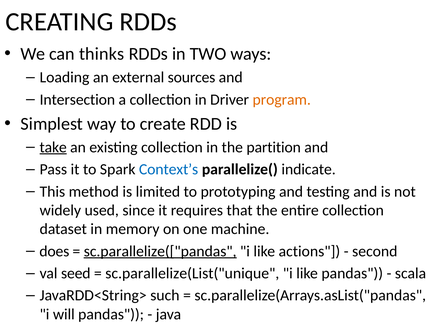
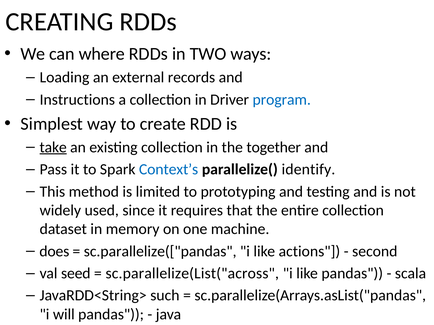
thinks: thinks -> where
sources: sources -> records
Intersection: Intersection -> Instructions
program colour: orange -> blue
partition: partition -> together
indicate: indicate -> identify
sc.parallelize(["pandas underline: present -> none
sc.parallelize(List("unique: sc.parallelize(List("unique -> sc.parallelize(List("across
